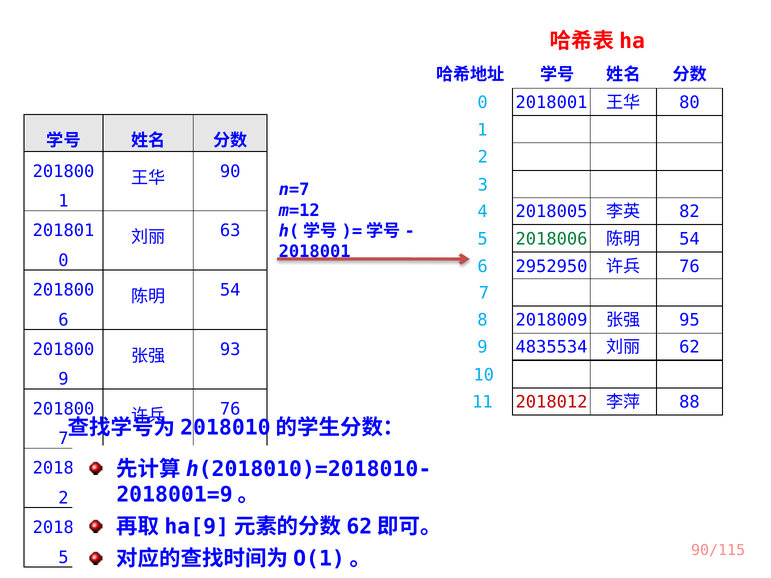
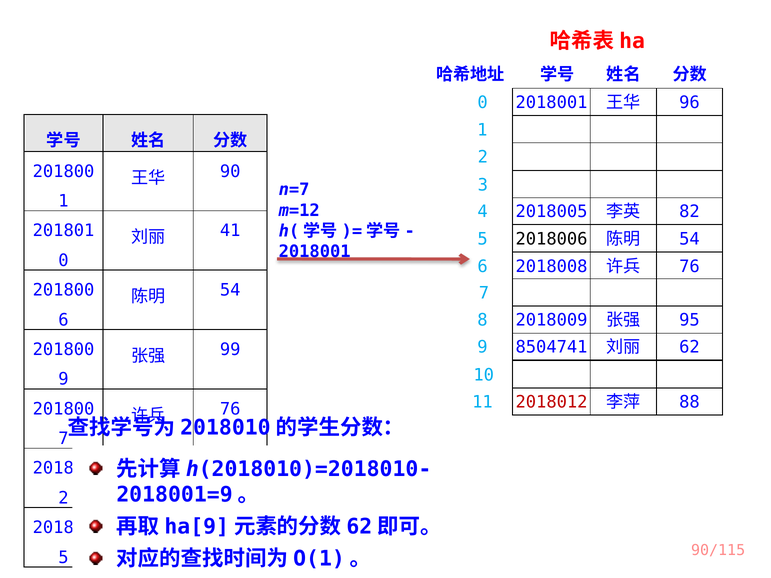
80: 80 -> 96
63: 63 -> 41
2018006 colour: green -> black
2952950: 2952950 -> 2018008
4835534: 4835534 -> 8504741
93: 93 -> 99
